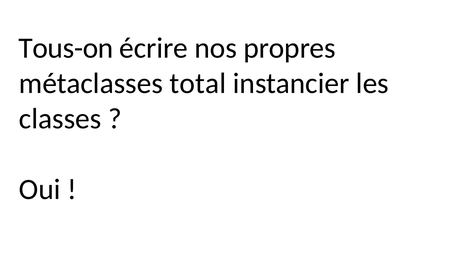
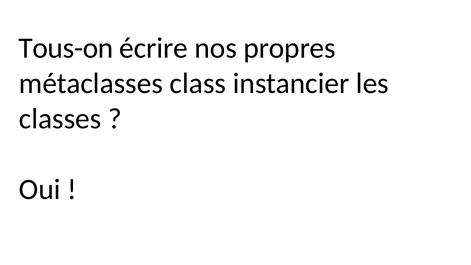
total: total -> class
